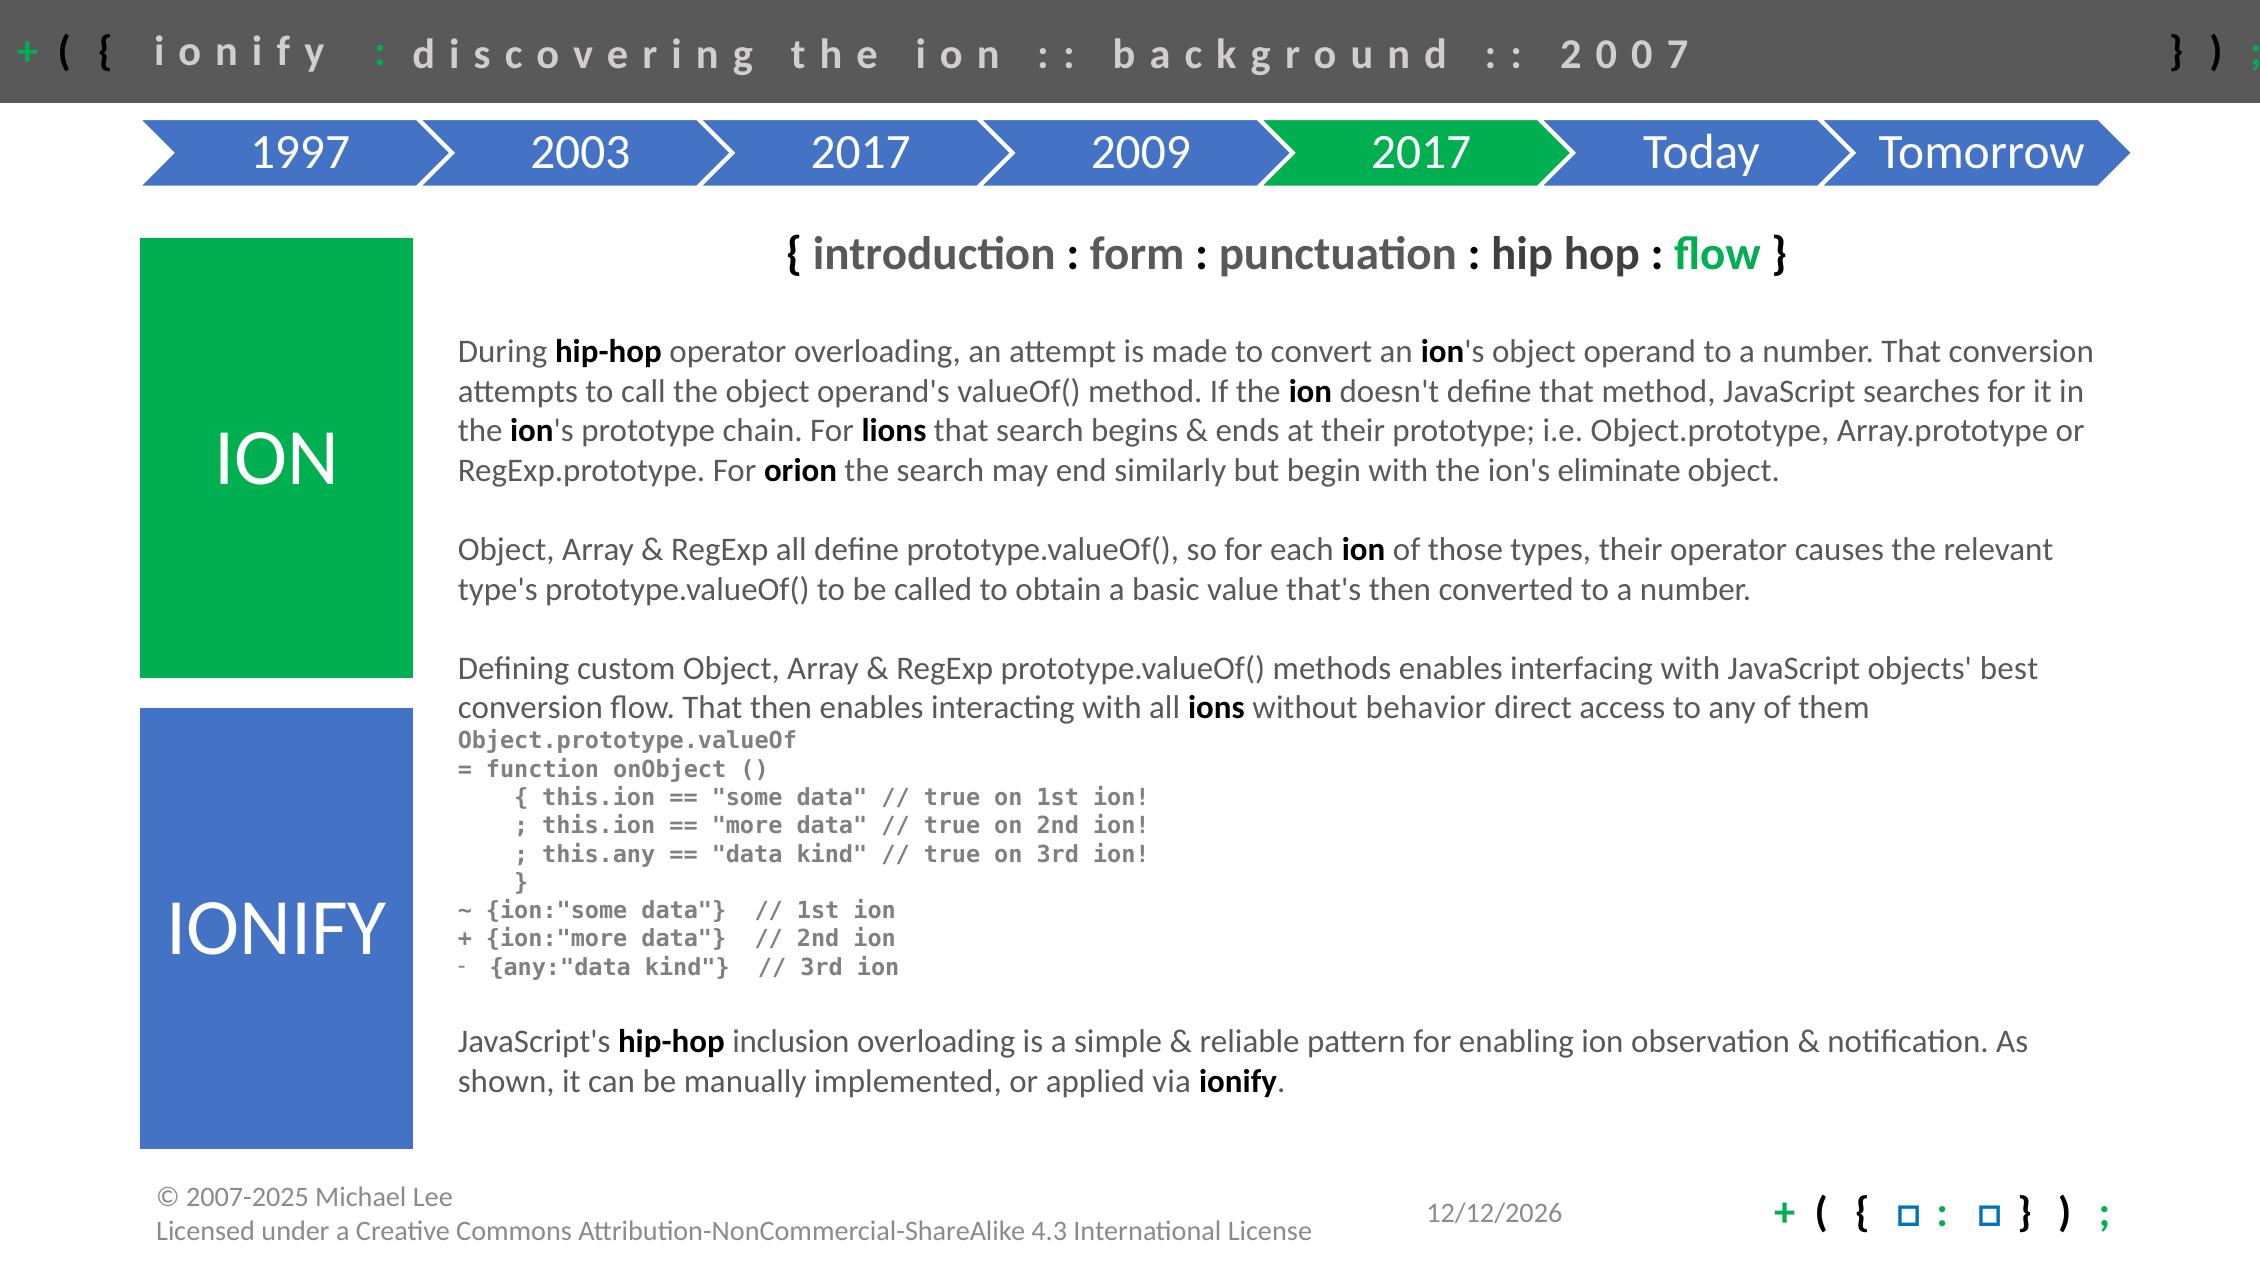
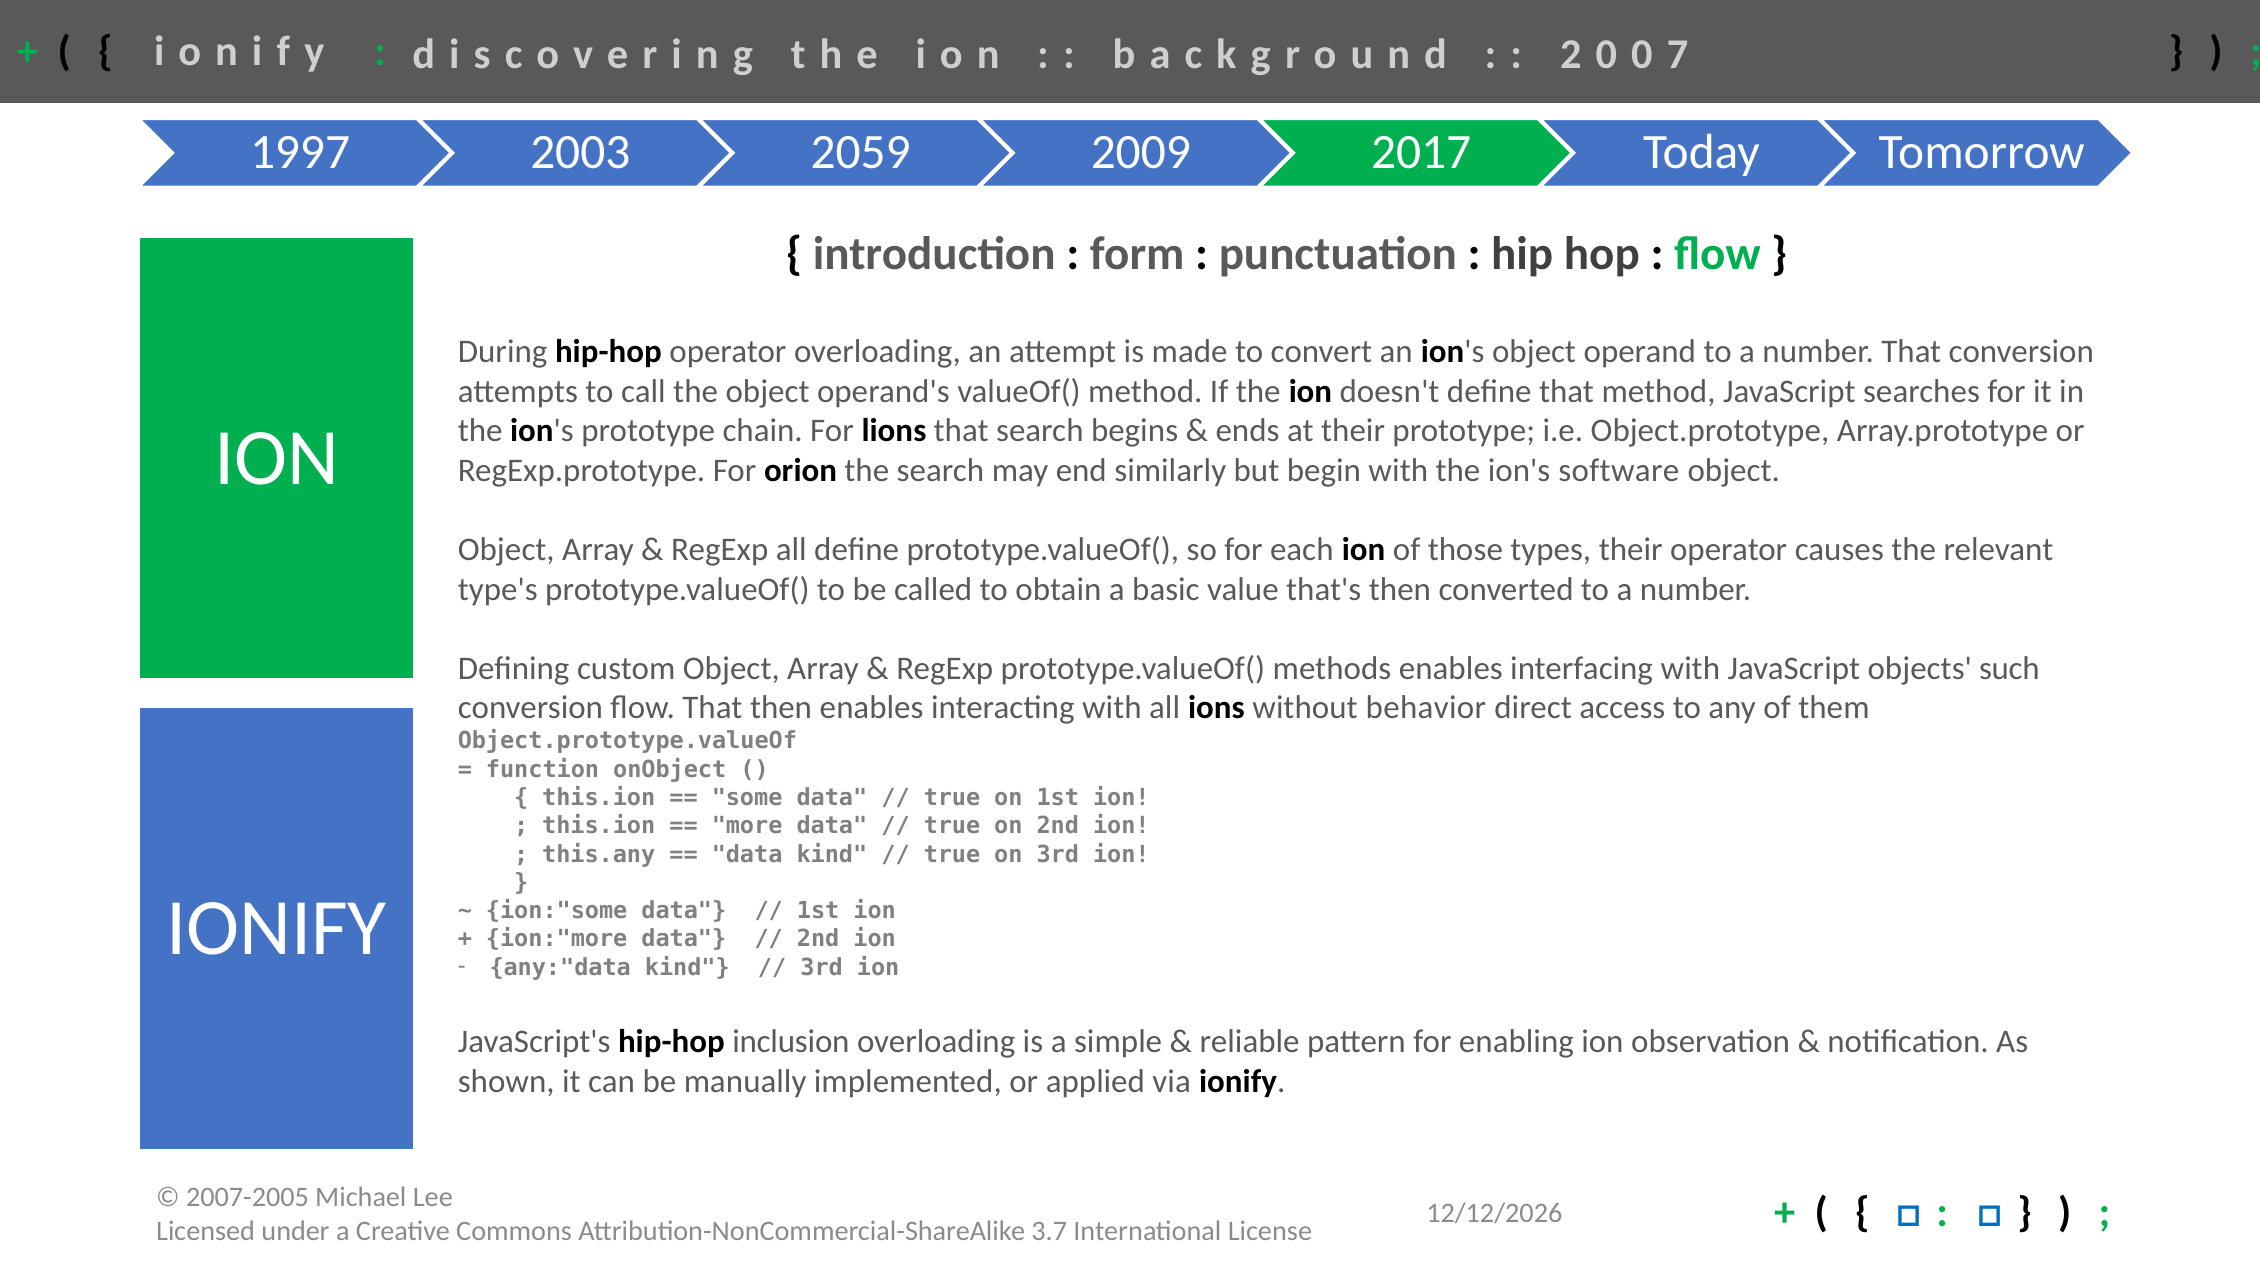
2017 at (861, 153): 2017 -> 2059
eliminate: eliminate -> software
best: best -> such
2007-2025: 2007-2025 -> 2007-2005
4.3: 4.3 -> 3.7
